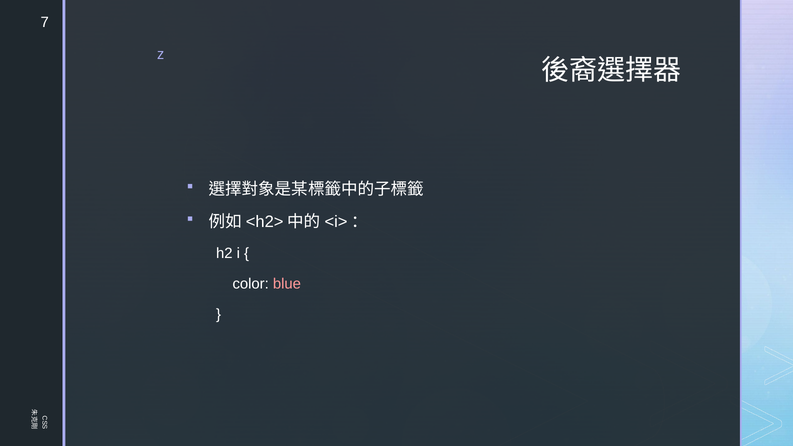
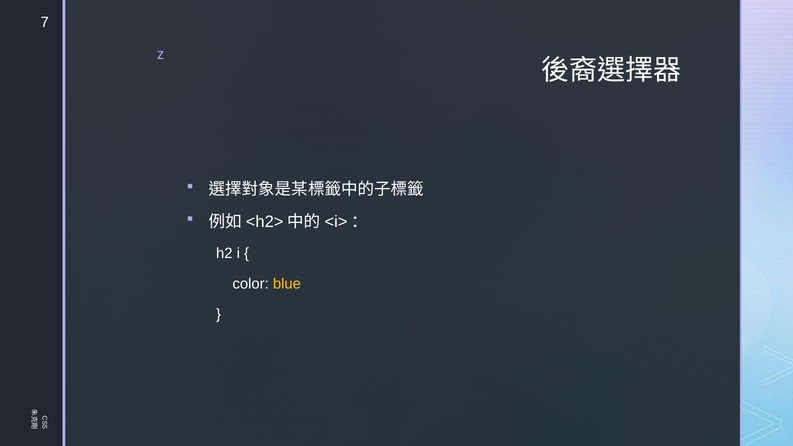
blue colour: pink -> yellow
